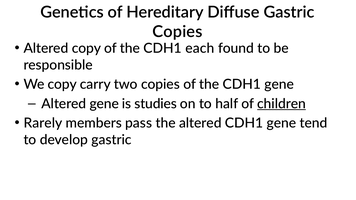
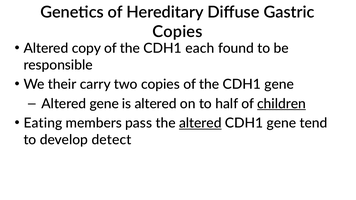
We copy: copy -> their
is studies: studies -> altered
Rarely: Rarely -> Eating
altered at (200, 123) underline: none -> present
develop gastric: gastric -> detect
